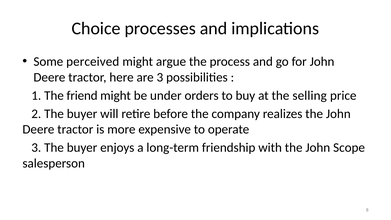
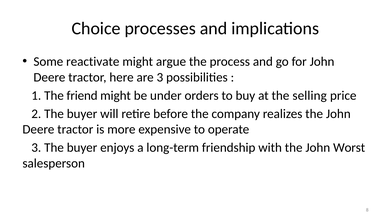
perceived: perceived -> reactivate
Scope: Scope -> Worst
